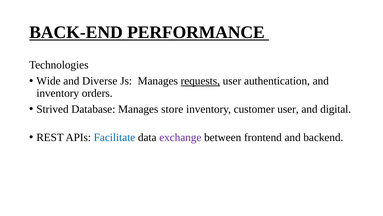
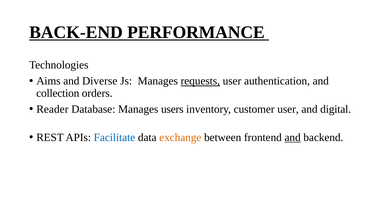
Wide: Wide -> Aims
inventory at (58, 93): inventory -> collection
Strived: Strived -> Reader
store: store -> users
exchange colour: purple -> orange
and at (293, 137) underline: none -> present
